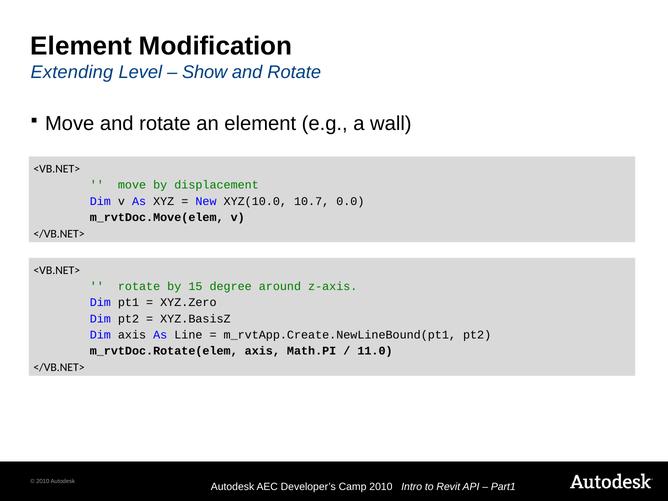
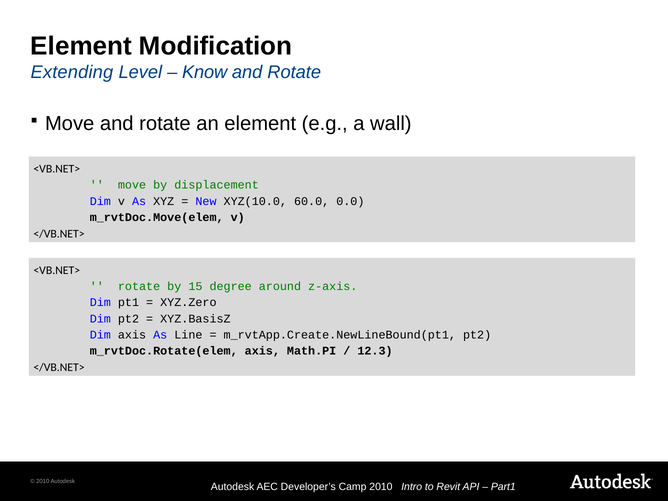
Show: Show -> Know
10.7: 10.7 -> 60.0
11.0: 11.0 -> 12.3
